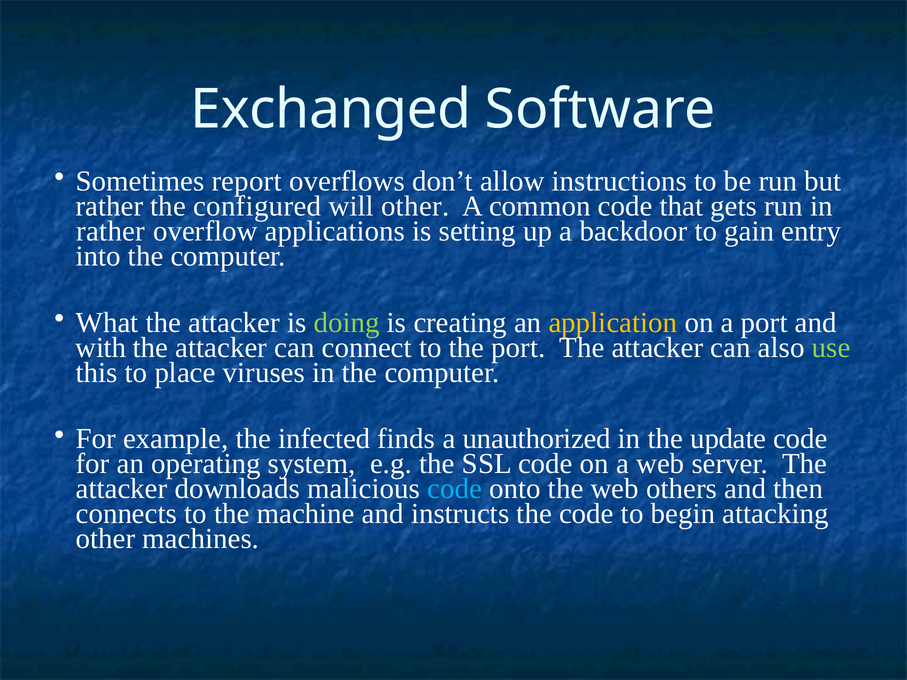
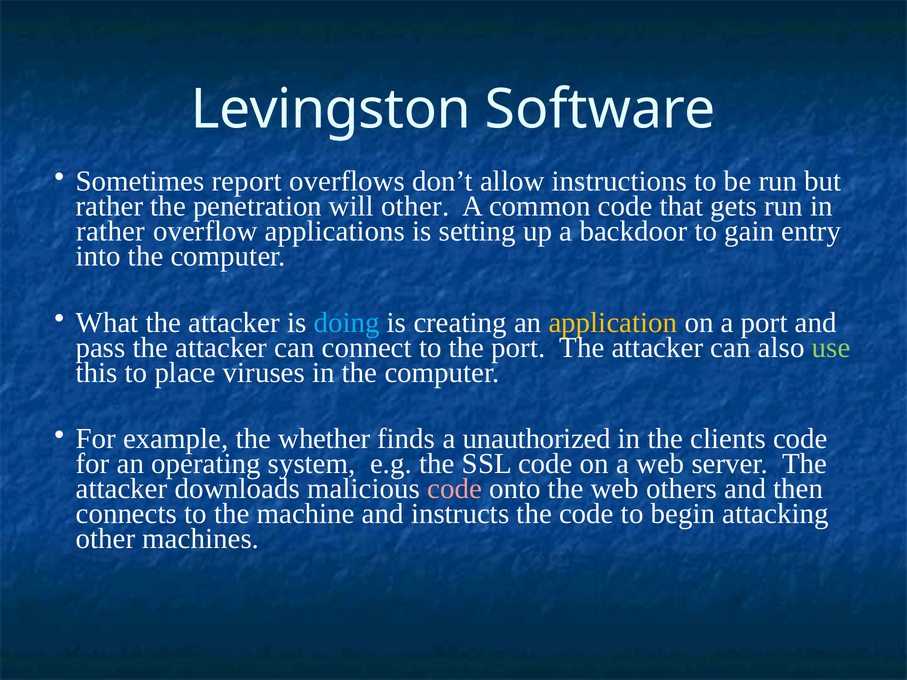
Exchanged: Exchanged -> Levingston
configured: configured -> penetration
doing colour: light green -> light blue
with: with -> pass
infected: infected -> whether
update: update -> clients
code at (455, 489) colour: light blue -> pink
